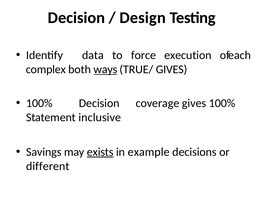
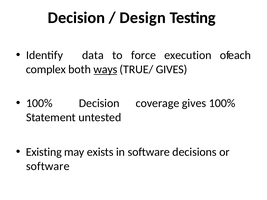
inclusive: inclusive -> untested
Savings: Savings -> Existing
exists underline: present -> none
in example: example -> software
different at (48, 166): different -> software
